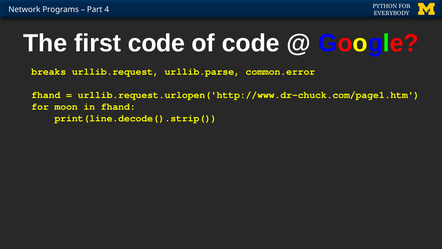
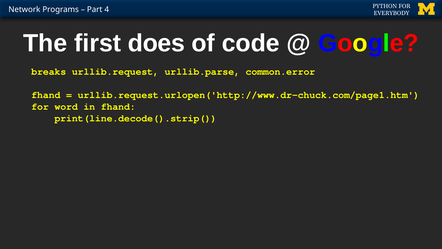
first code: code -> does
moon: moon -> word
